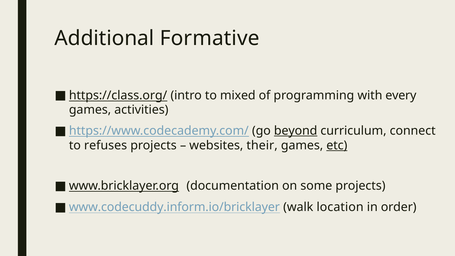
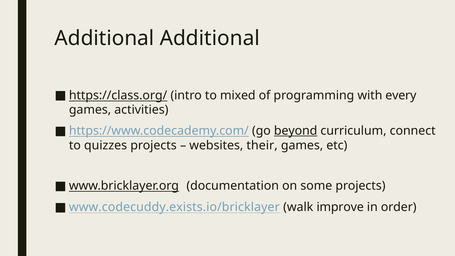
Additional Formative: Formative -> Additional
refuses: refuses -> quizzes
etc underline: present -> none
www.codecuddy.inform.io/bricklayer: www.codecuddy.inform.io/bricklayer -> www.codecuddy.exists.io/bricklayer
location: location -> improve
